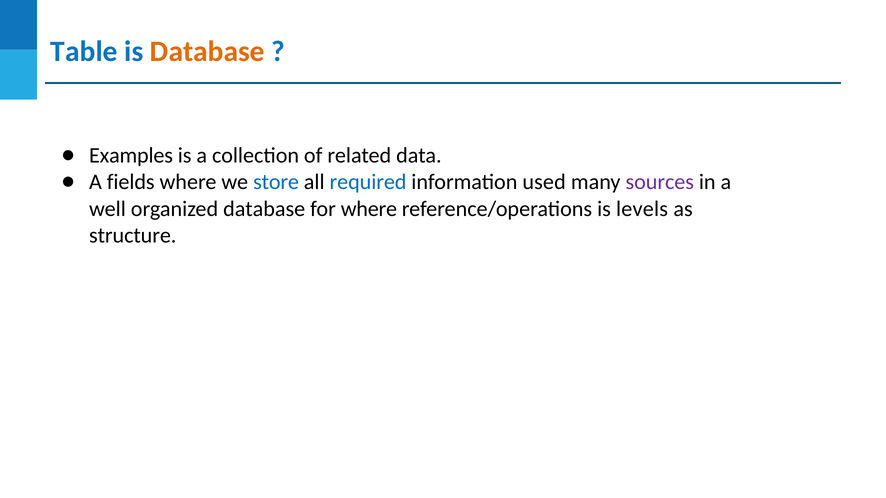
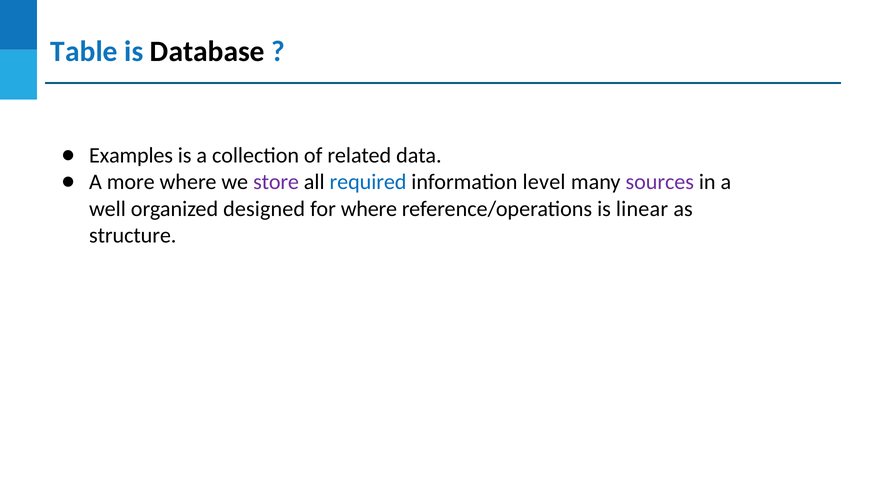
Database at (207, 52) colour: orange -> black
fields: fields -> more
store colour: blue -> purple
used: used -> level
organized database: database -> designed
levels: levels -> linear
